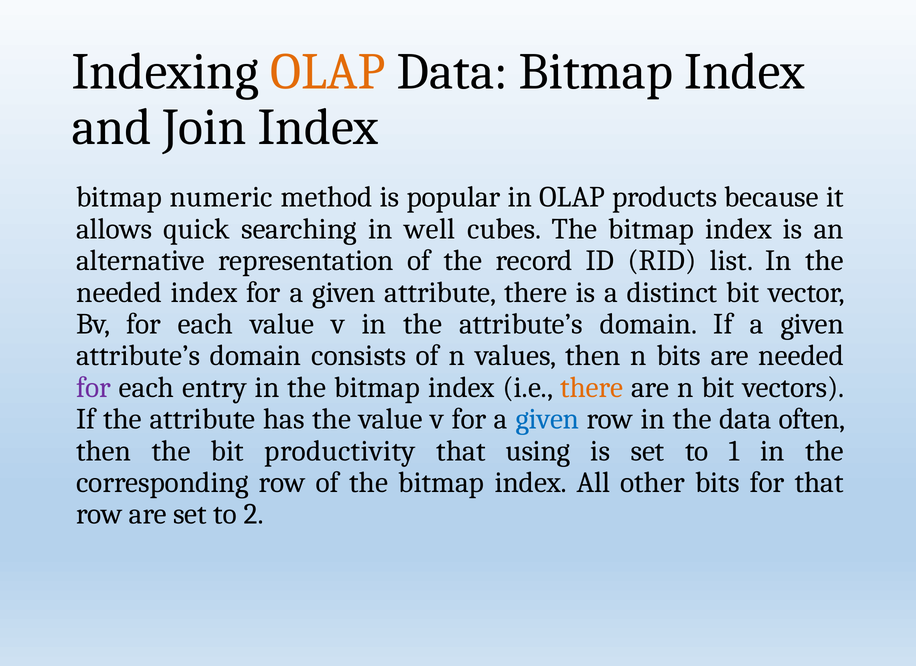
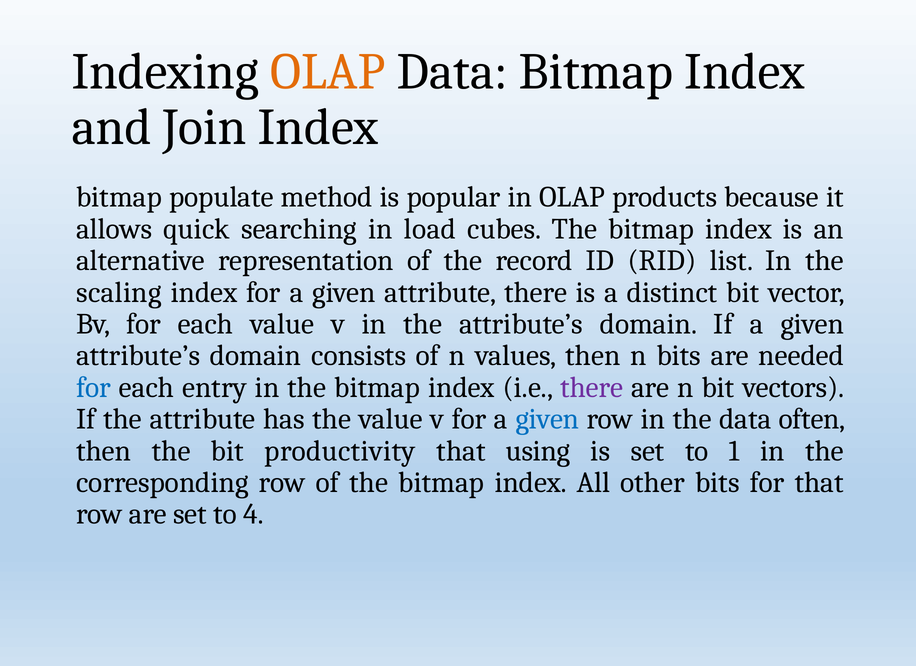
numeric: numeric -> populate
well: well -> load
needed at (119, 292): needed -> scaling
for at (94, 387) colour: purple -> blue
there at (592, 387) colour: orange -> purple
2: 2 -> 4
